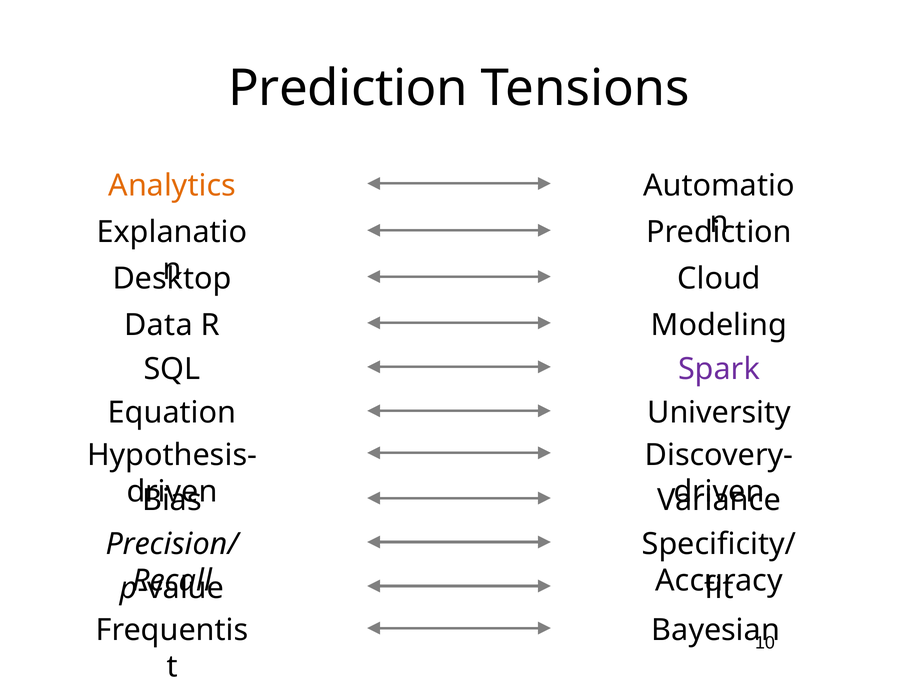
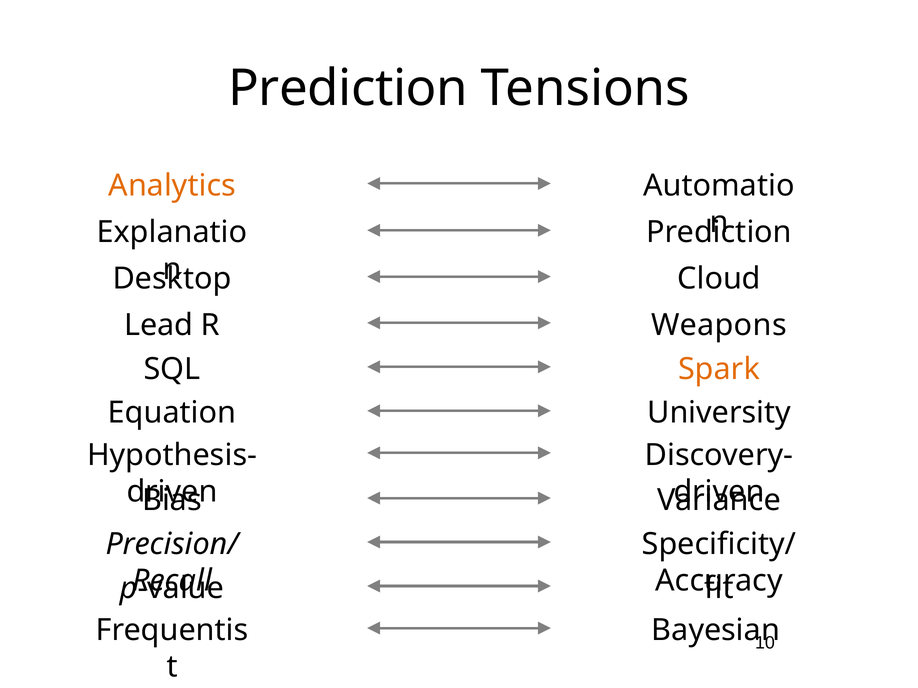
Data: Data -> Lead
Modeling: Modeling -> Weapons
Spark colour: purple -> orange
